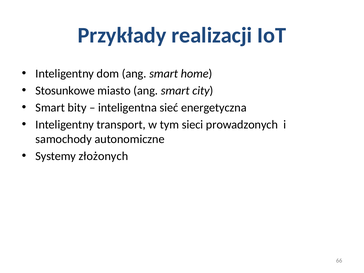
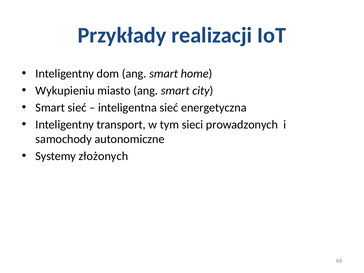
Stosunkowe: Stosunkowe -> Wykupieniu
Smart bity: bity -> sieć
